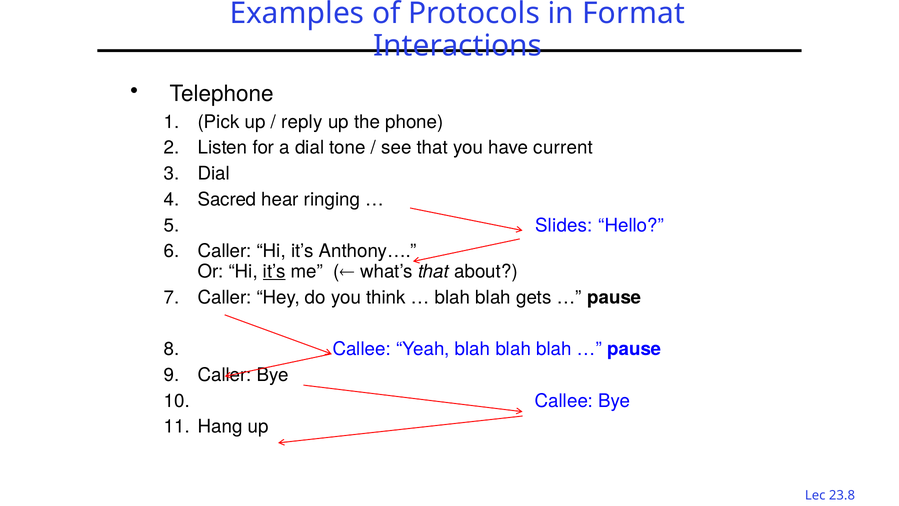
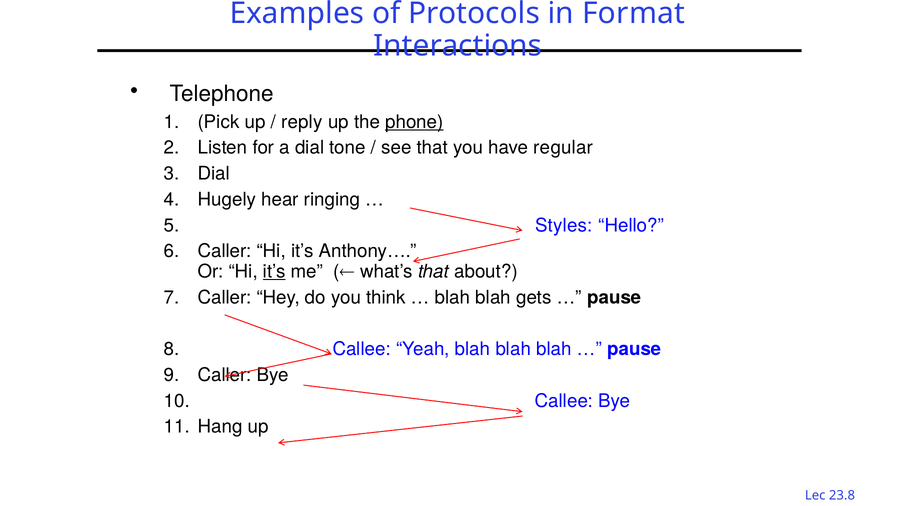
phone underline: none -> present
current: current -> regular
Sacred: Sacred -> Hugely
Slides: Slides -> Styles
